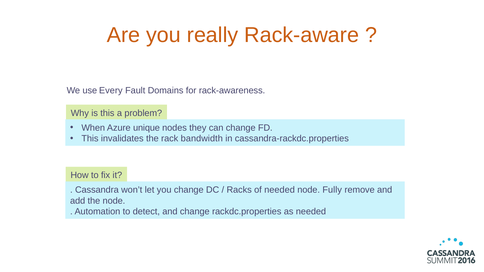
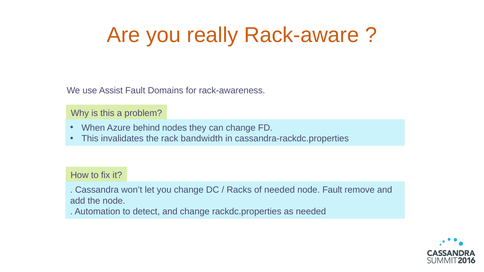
Every: Every -> Assist
unique: unique -> behind
node Fully: Fully -> Fault
